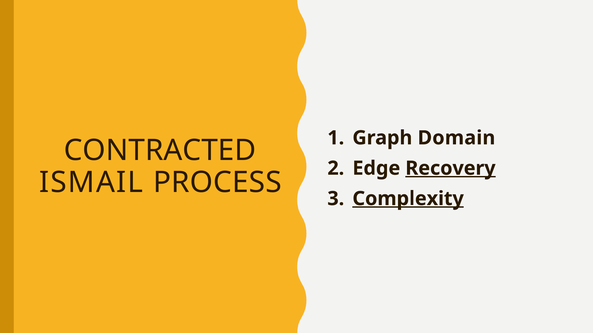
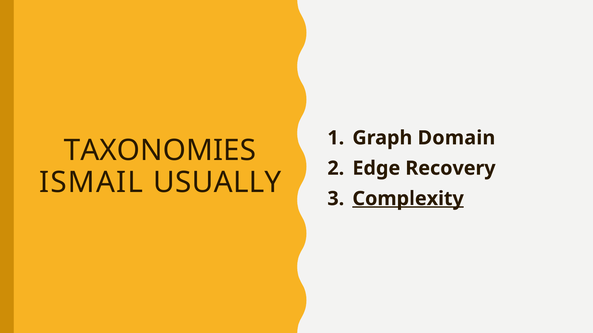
CONTRACTED: CONTRACTED -> TAXONOMIES
Recovery underline: present -> none
PROCESS: PROCESS -> USUALLY
